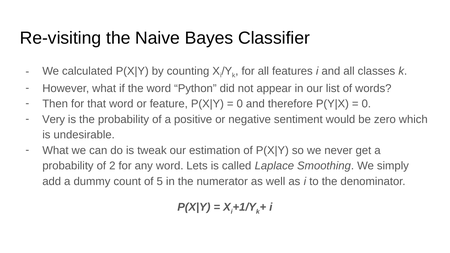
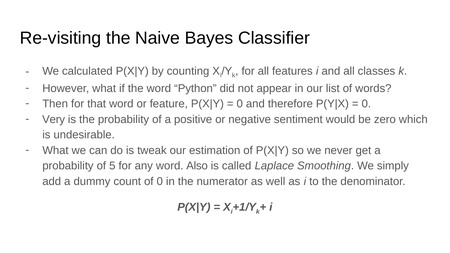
2: 2 -> 5
Lets: Lets -> Also
of 5: 5 -> 0
